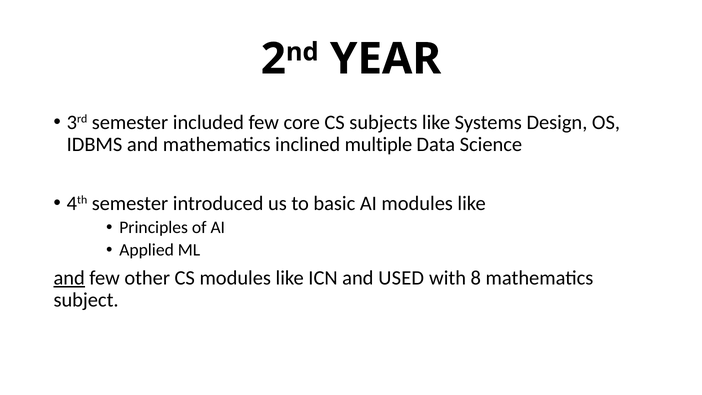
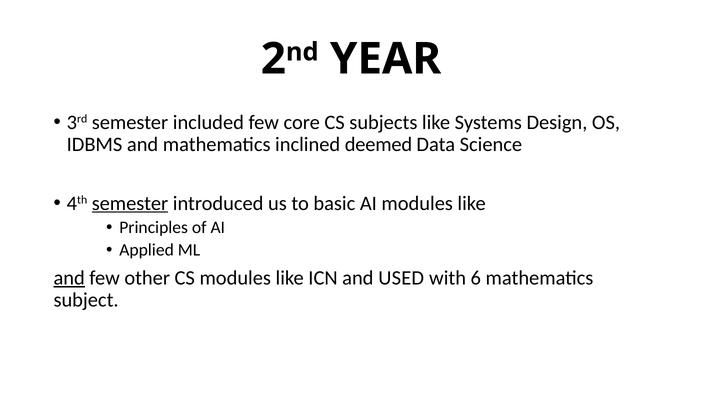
multiple: multiple -> deemed
semester at (130, 203) underline: none -> present
8: 8 -> 6
